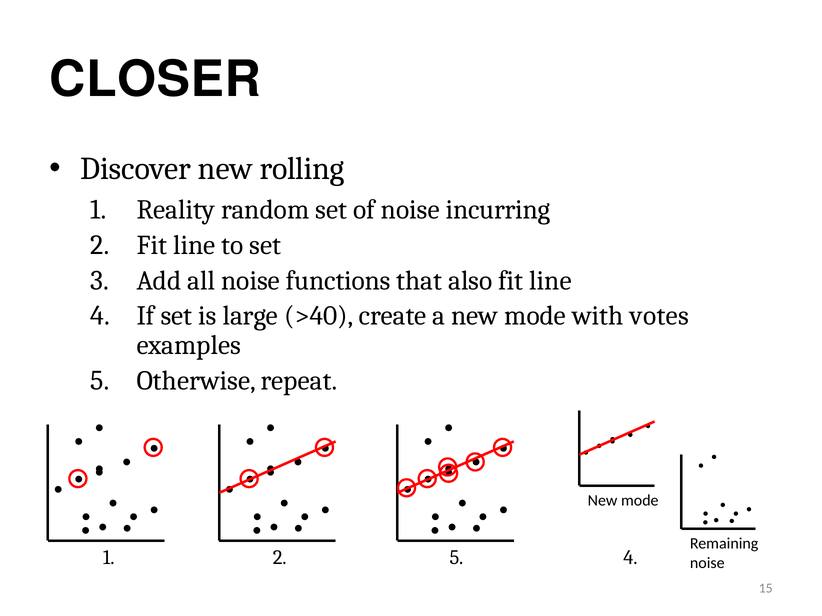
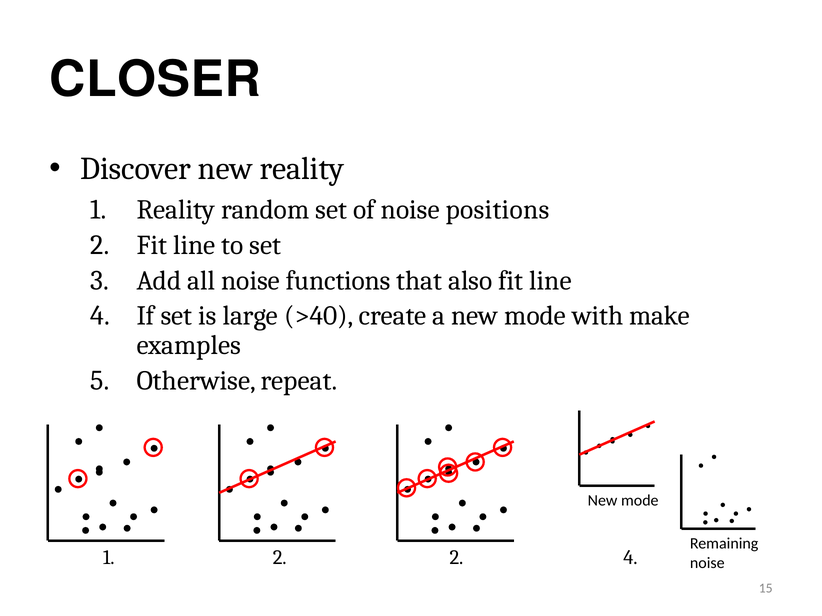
new rolling: rolling -> reality
incurring: incurring -> positions
votes: votes -> make
2 5: 5 -> 2
